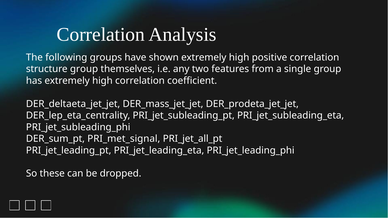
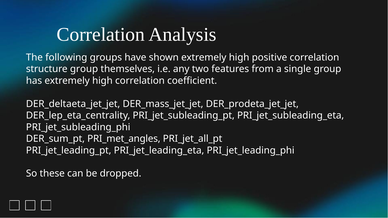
PRI_met_signal: PRI_met_signal -> PRI_met_angles
